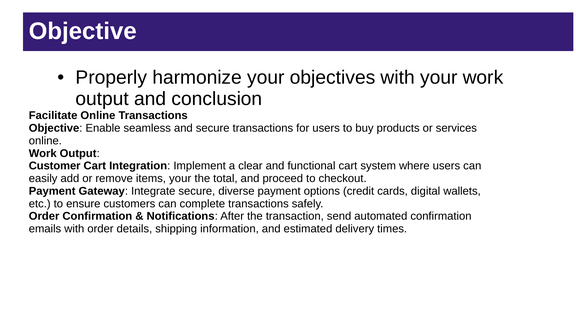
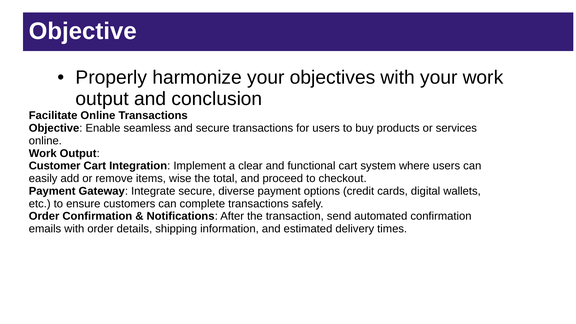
items your: your -> wise
